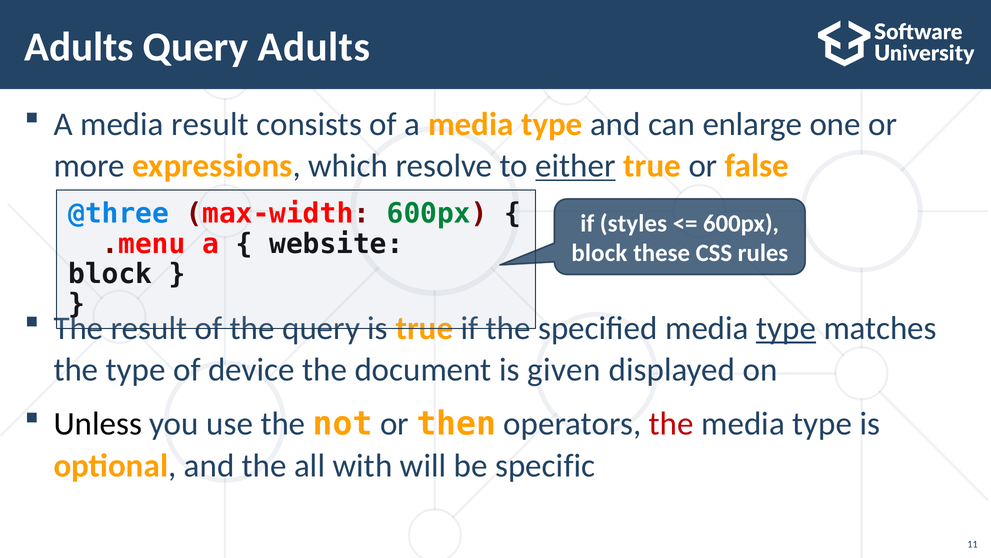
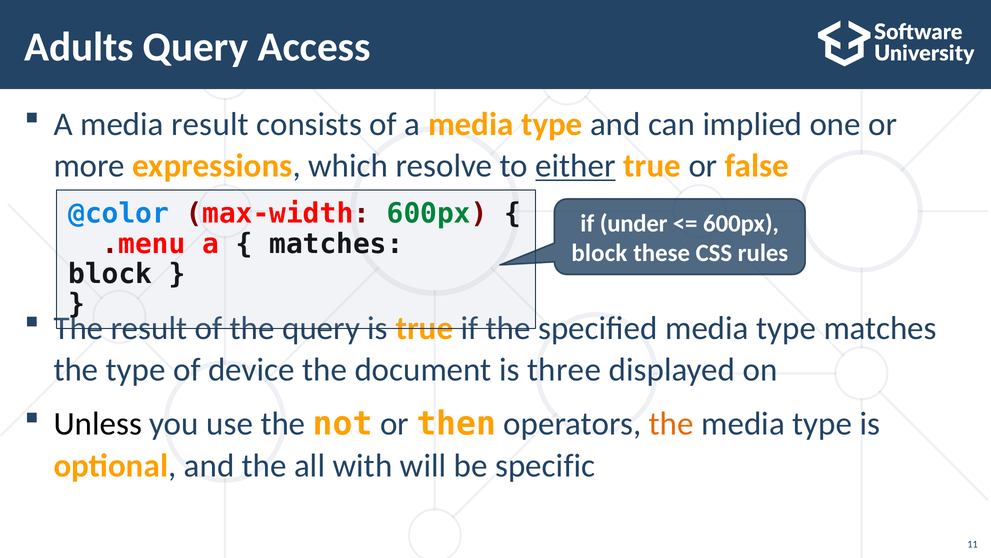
Query Adults: Adults -> Access
enlarge: enlarge -> implied
@three: @three -> @color
styles: styles -> under
website at (336, 244): website -> matches
type at (786, 328) underline: present -> none
given: given -> three
the at (671, 424) colour: red -> orange
